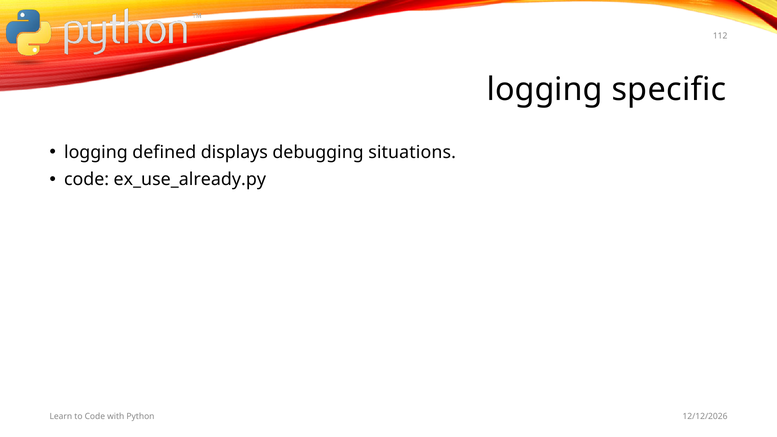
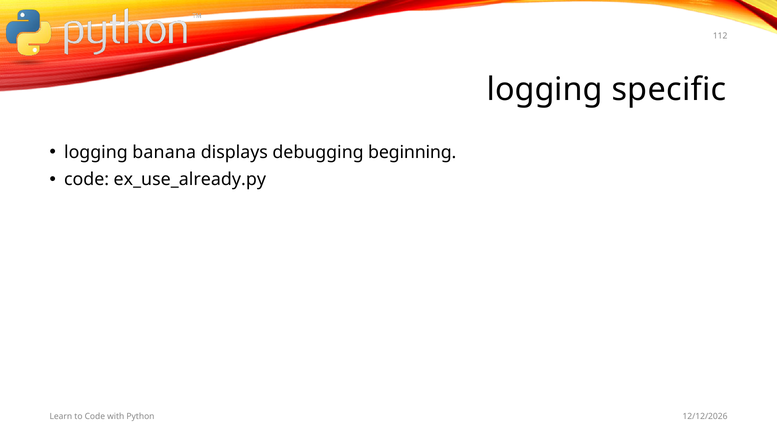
defined: defined -> banana
situations: situations -> beginning
